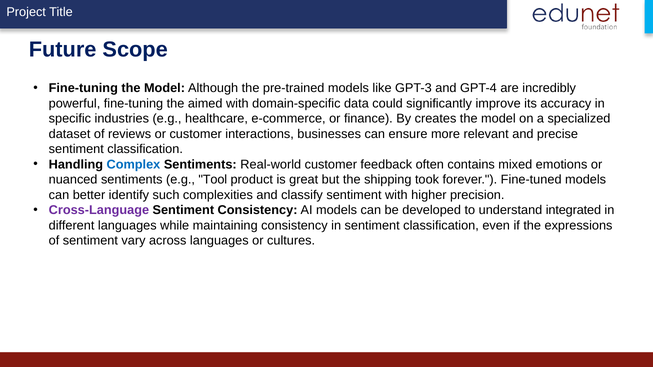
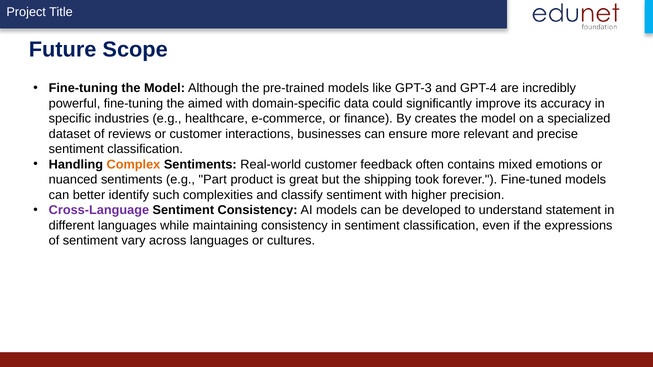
Complex colour: blue -> orange
Tool: Tool -> Part
integrated: integrated -> statement
